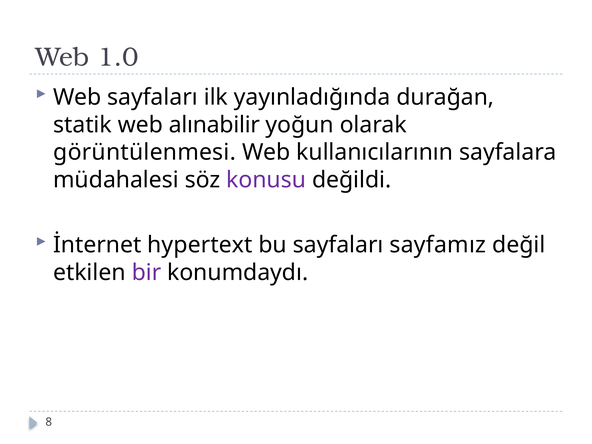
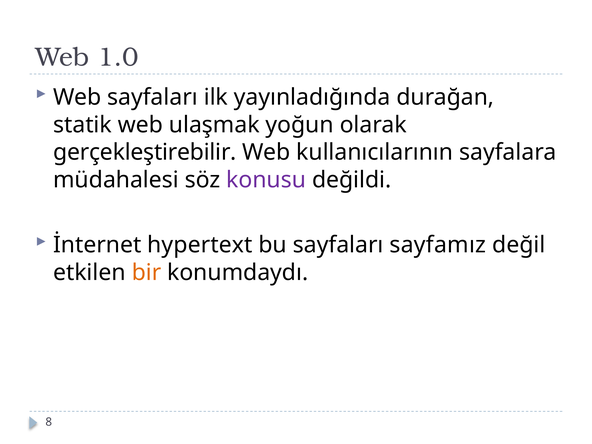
alınabilir: alınabilir -> ulaşmak
görüntülenmesi: görüntülenmesi -> gerçekleştirebilir
bir colour: purple -> orange
